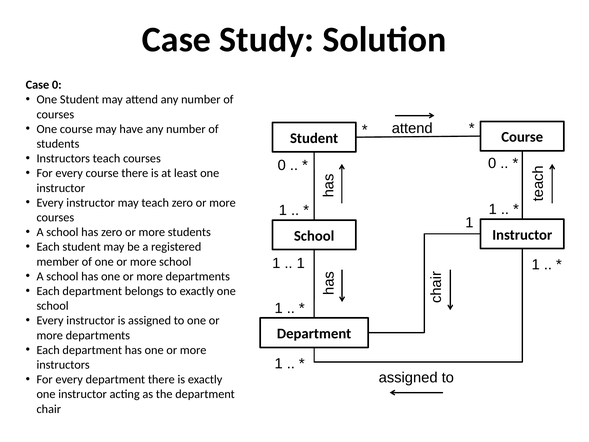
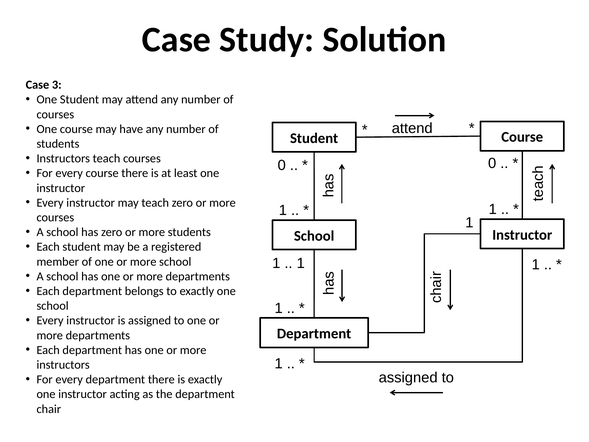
Case 0: 0 -> 3
